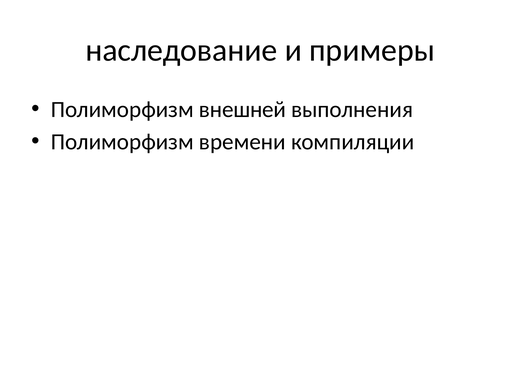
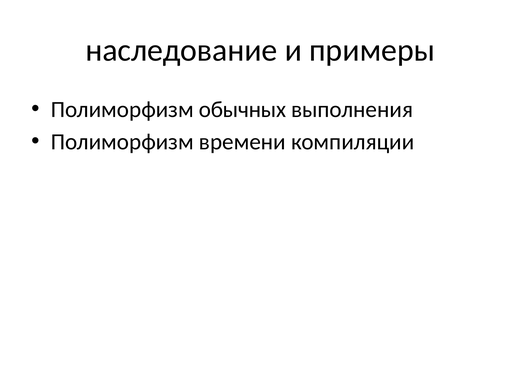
внешней: внешней -> обычных
